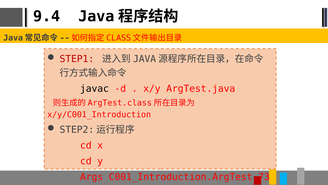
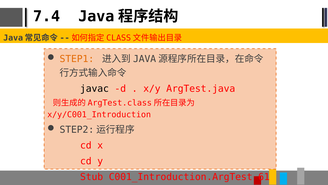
9.4: 9.4 -> 7.4
STEP1 colour: red -> orange
Args: Args -> Stub
73: 73 -> 61
